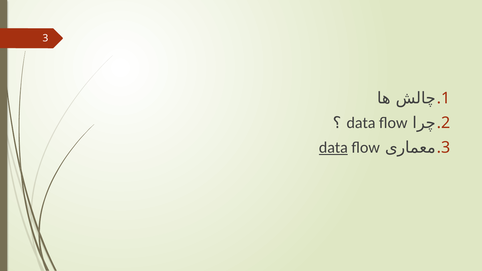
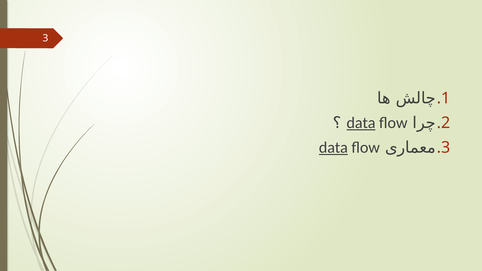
data at (361, 123) underline: none -> present
